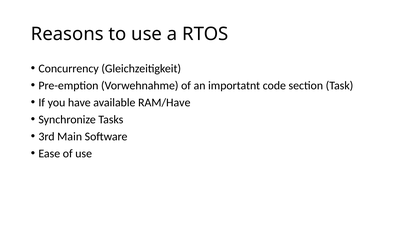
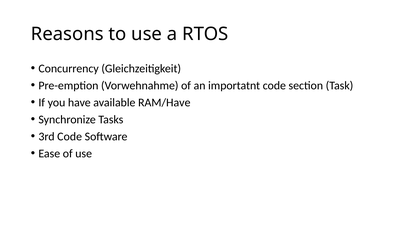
3rd Main: Main -> Code
